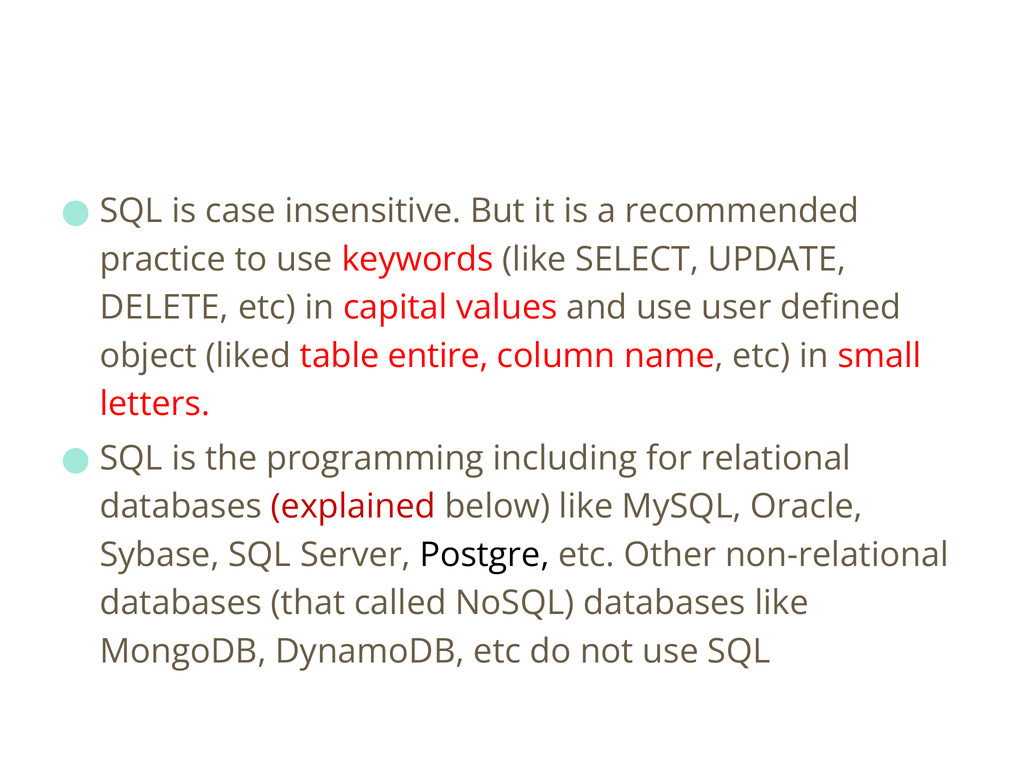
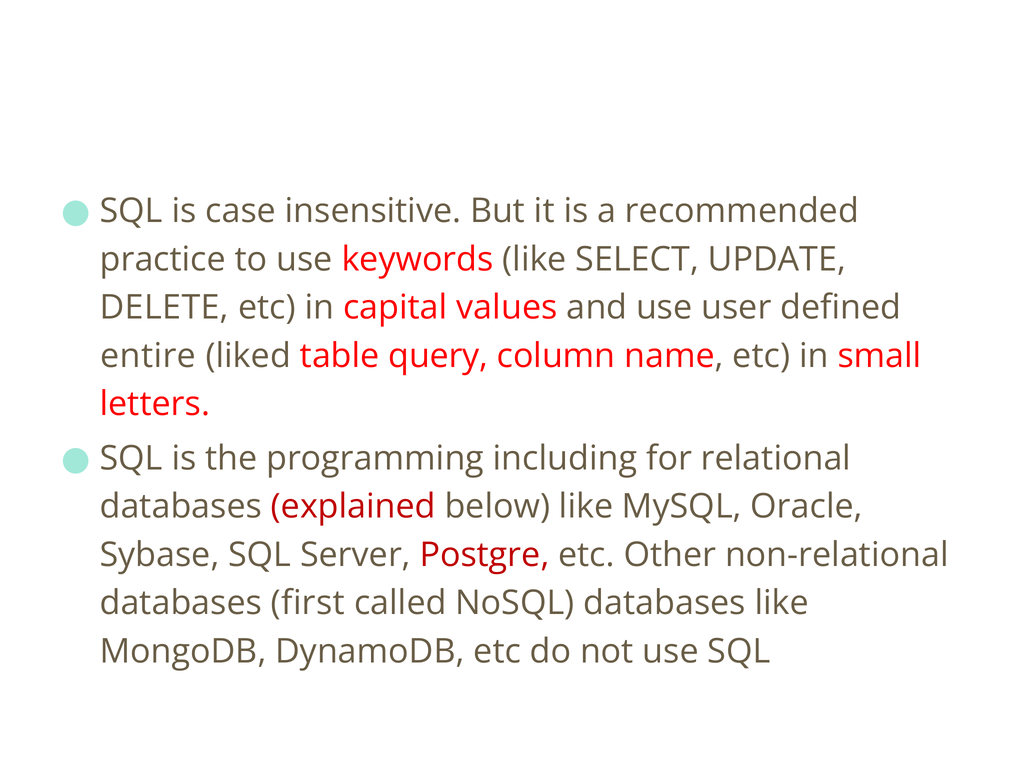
object: object -> entire
entire: entire -> query
Postgre colour: black -> red
that: that -> first
